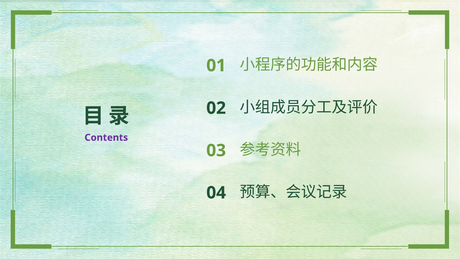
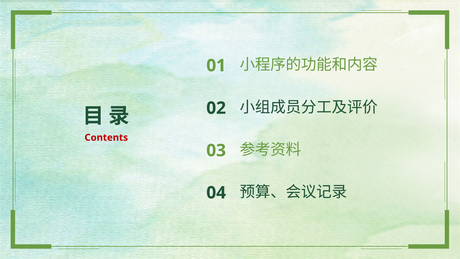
Contents colour: purple -> red
